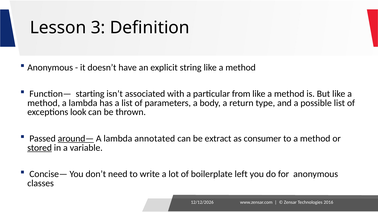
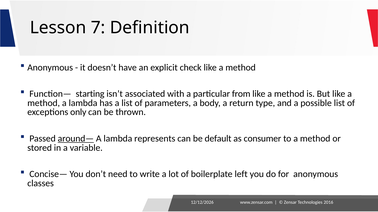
3: 3 -> 7
string: string -> check
look: look -> only
annotated: annotated -> represents
extract: extract -> default
stored underline: present -> none
